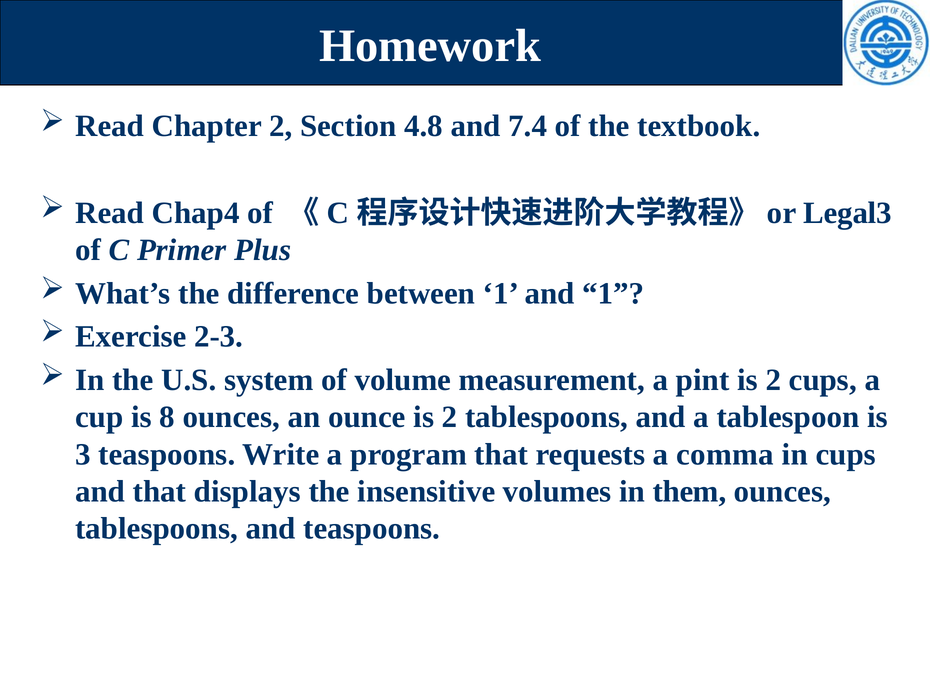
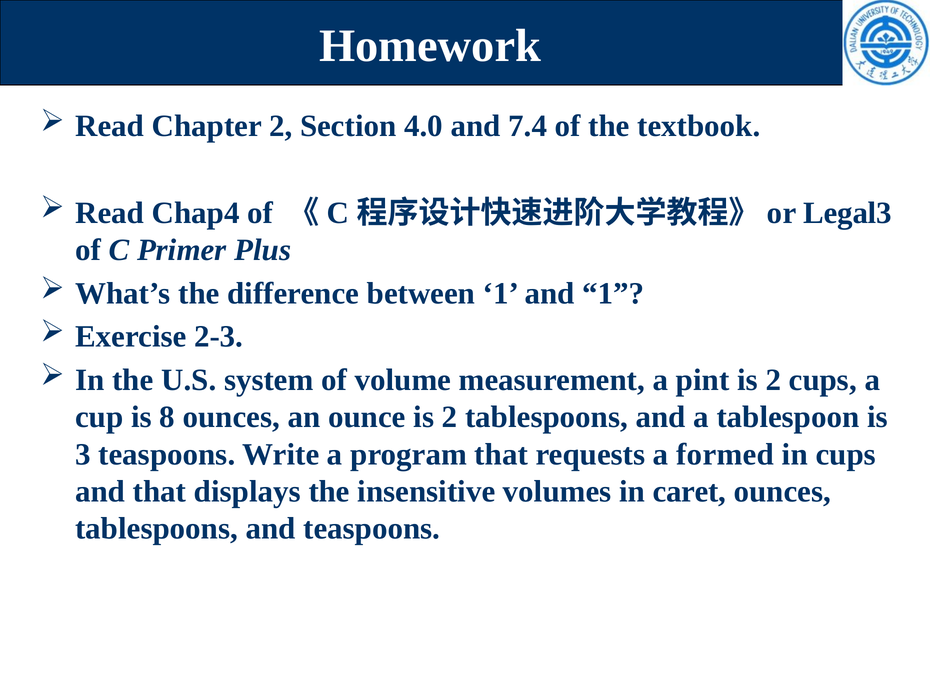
4.8: 4.8 -> 4.0
comma: comma -> formed
them: them -> caret
